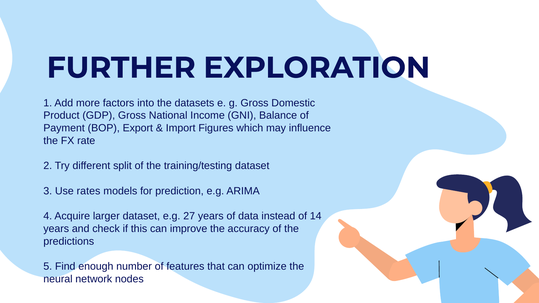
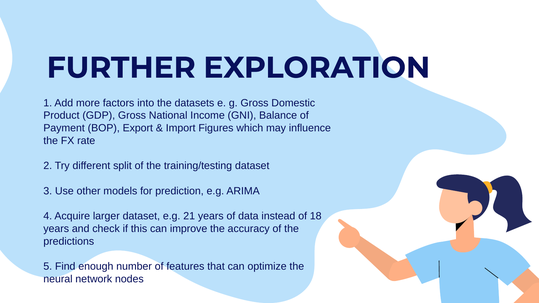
rates: rates -> other
27: 27 -> 21
14: 14 -> 18
